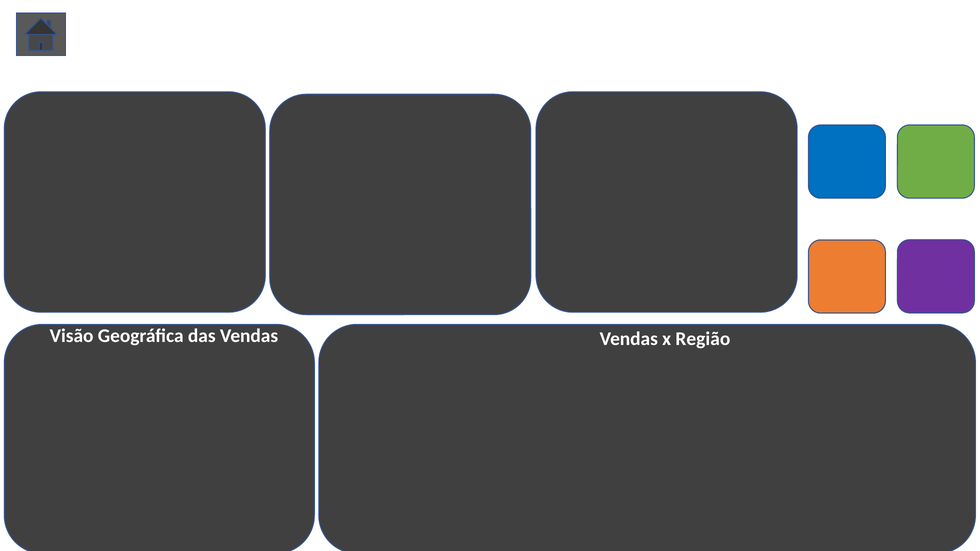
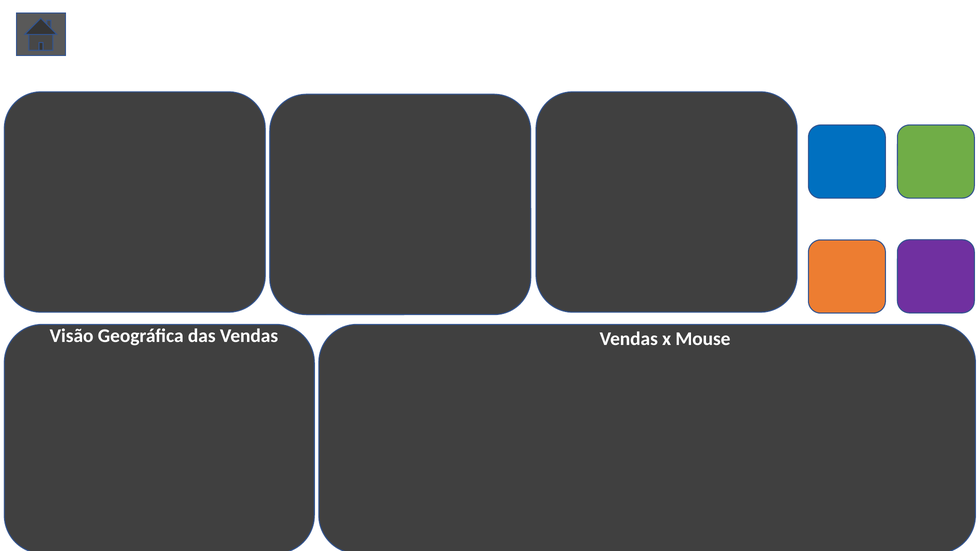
Vendas Vendas x Região: Região -> Mouse
